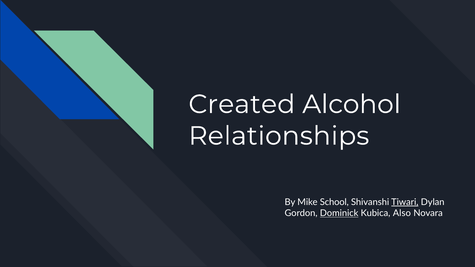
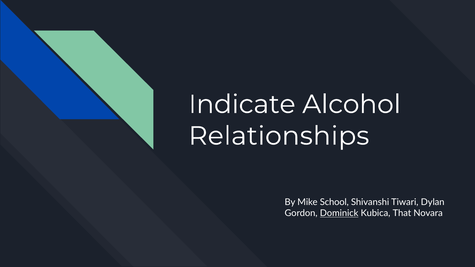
Created: Created -> Indicate
Tiwari underline: present -> none
Also: Also -> That
